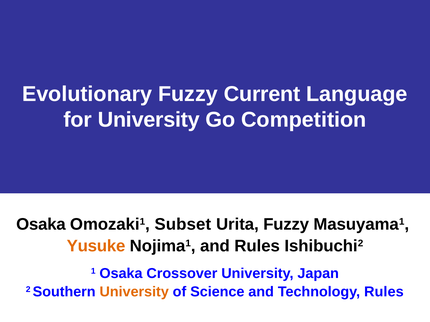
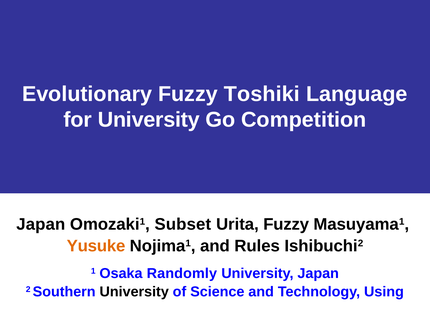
Current: Current -> Toshiki
Osaka at (41, 225): Osaka -> Japan
Crossover: Crossover -> Randomly
University at (134, 292) colour: orange -> black
Technology Rules: Rules -> Using
